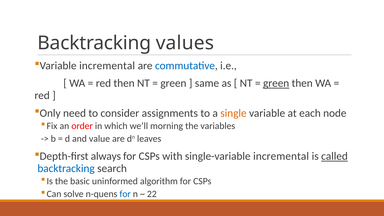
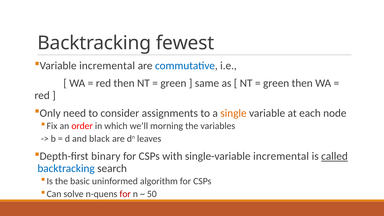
values: values -> fewest
green at (276, 83) underline: present -> none
value: value -> black
always: always -> binary
for at (125, 194) colour: blue -> red
22: 22 -> 50
